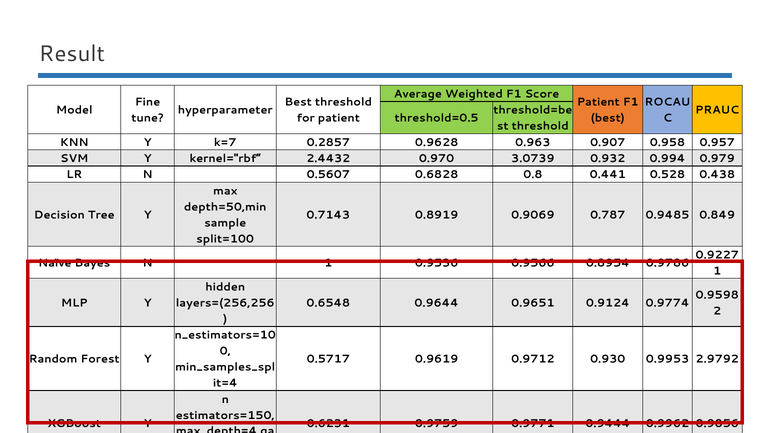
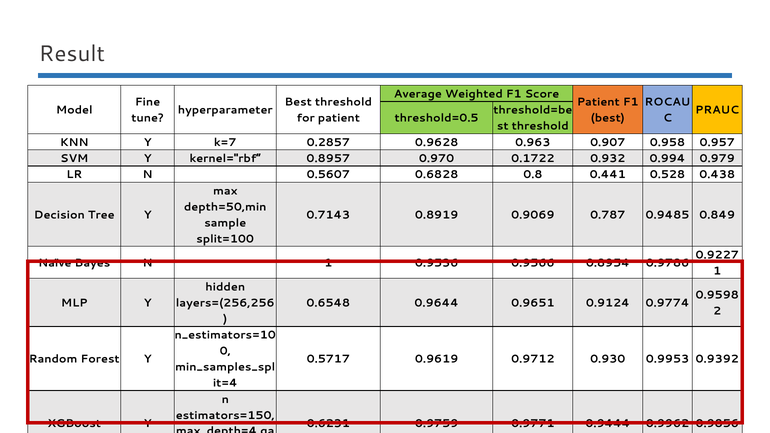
2.4432: 2.4432 -> 0.8957
3.0739: 3.0739 -> 0.1722
2.9792: 2.9792 -> 0.9392
